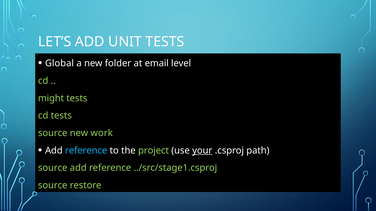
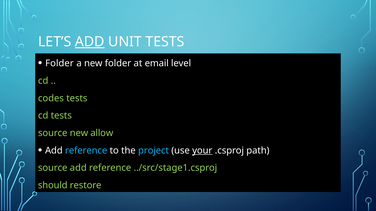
ADD at (90, 42) underline: none -> present
Global at (59, 63): Global -> Folder
might: might -> codes
work: work -> allow
project colour: light green -> light blue
source at (53, 186): source -> should
